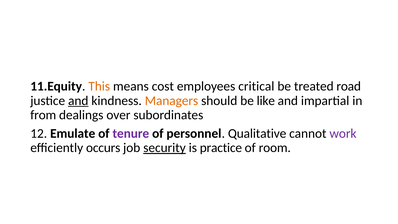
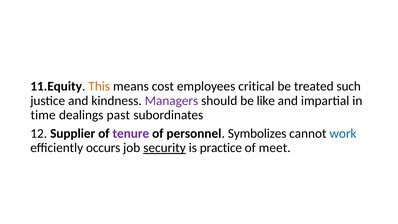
road: road -> such
and at (78, 101) underline: present -> none
Managers colour: orange -> purple
from: from -> time
over: over -> past
Emulate: Emulate -> Supplier
Qualitative: Qualitative -> Symbolizes
work colour: purple -> blue
room: room -> meet
